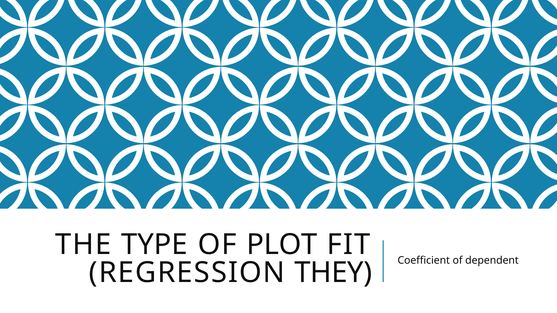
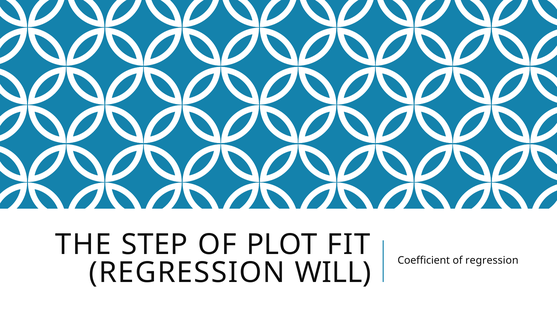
TYPE: TYPE -> STEP
of dependent: dependent -> regression
THEY: THEY -> WILL
